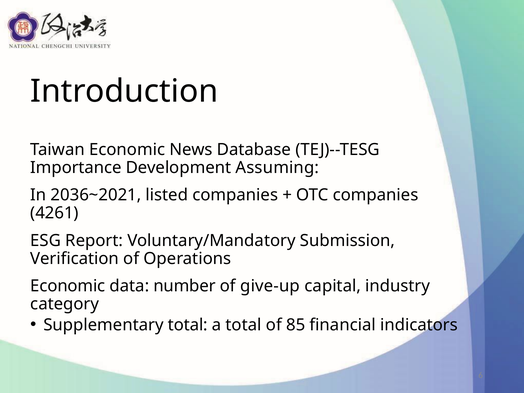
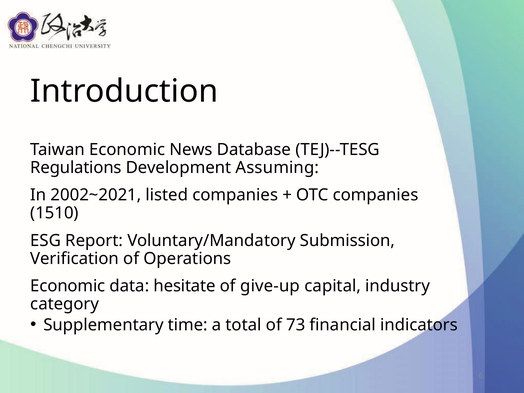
Importance: Importance -> Regulations
2036~2021: 2036~2021 -> 2002~2021
4261: 4261 -> 1510
number: number -> hesitate
Supplementary total: total -> time
85: 85 -> 73
